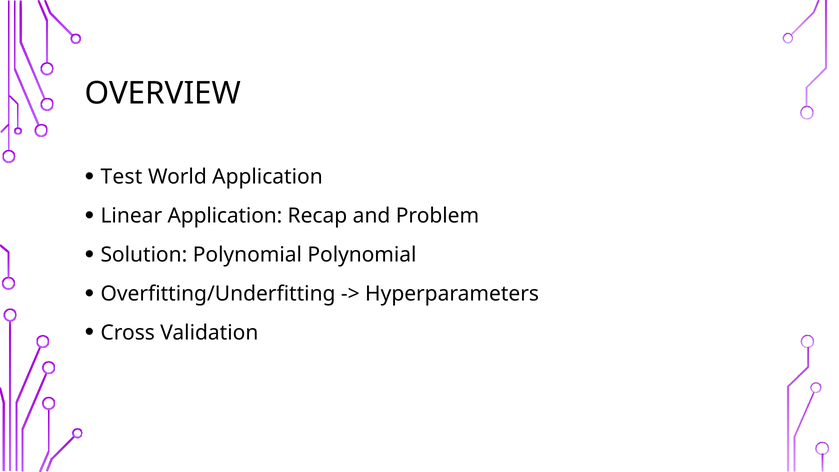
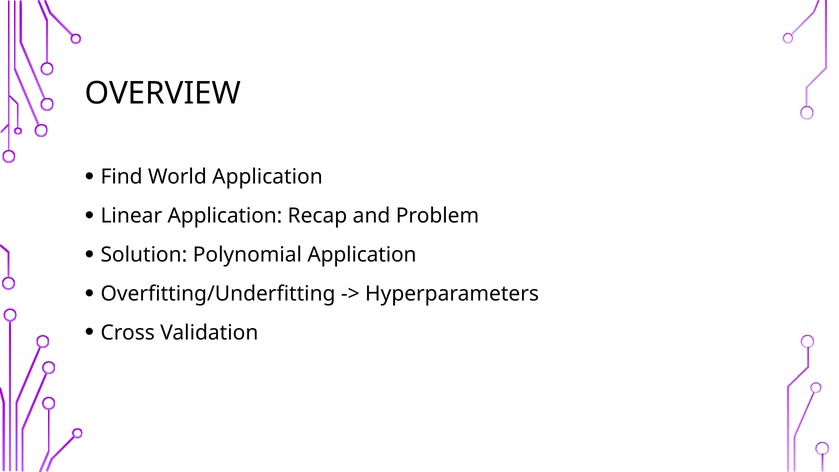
Test: Test -> Find
Polynomial Polynomial: Polynomial -> Application
